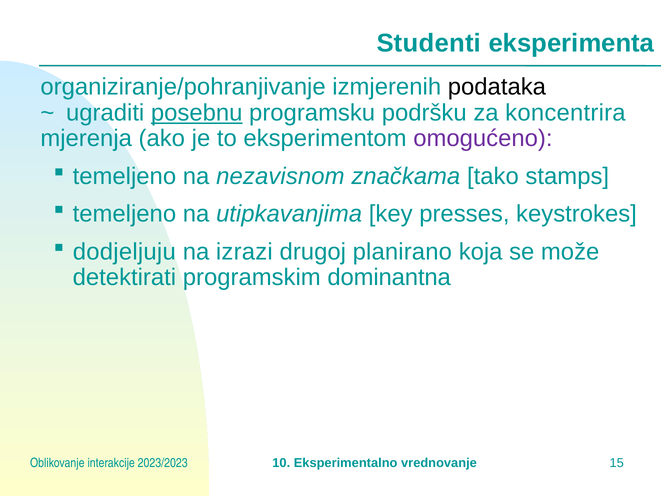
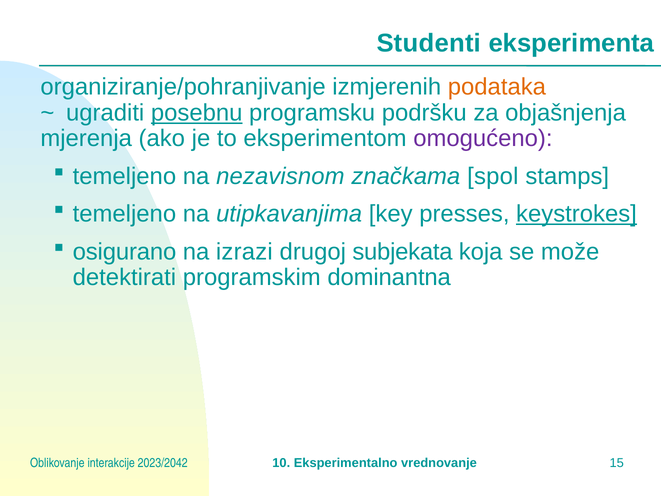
podataka colour: black -> orange
koncentrira: koncentrira -> objašnjenja
tako: tako -> spol
keystrokes underline: none -> present
dodjeljuju: dodjeljuju -> osigurano
planirano: planirano -> subjekata
2023/2023: 2023/2023 -> 2023/2042
